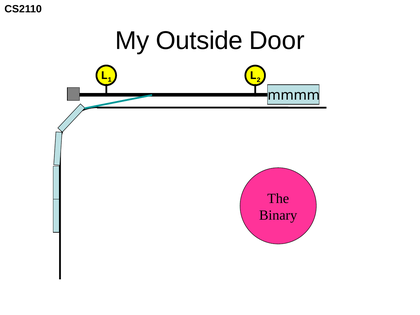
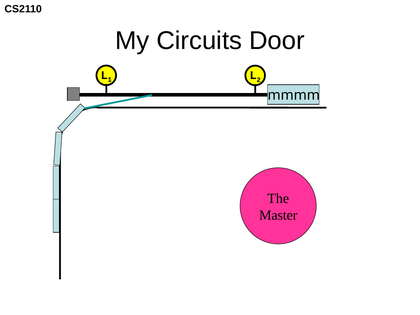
Outside: Outside -> Circuits
Binary: Binary -> Master
